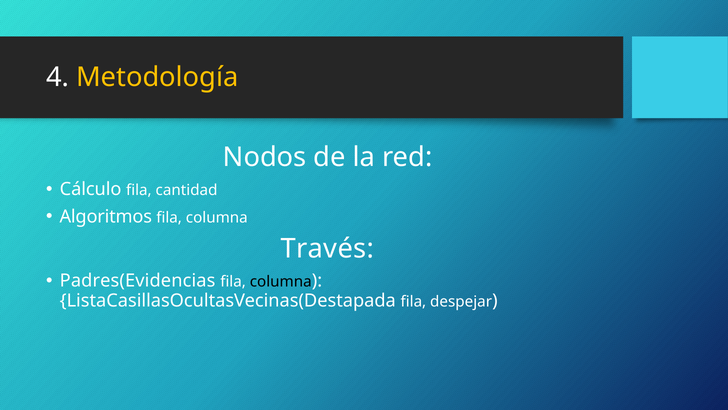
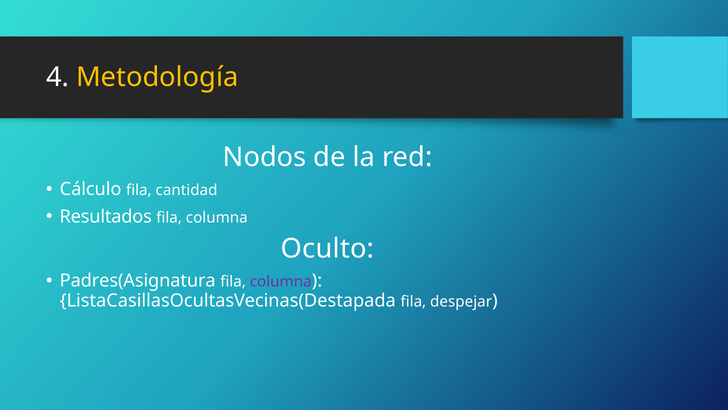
Algoritmos: Algoritmos -> Resultados
Través: Través -> Oculto
Padres(Evidencias: Padres(Evidencias -> Padres(Asignatura
columna at (281, 282) colour: black -> purple
